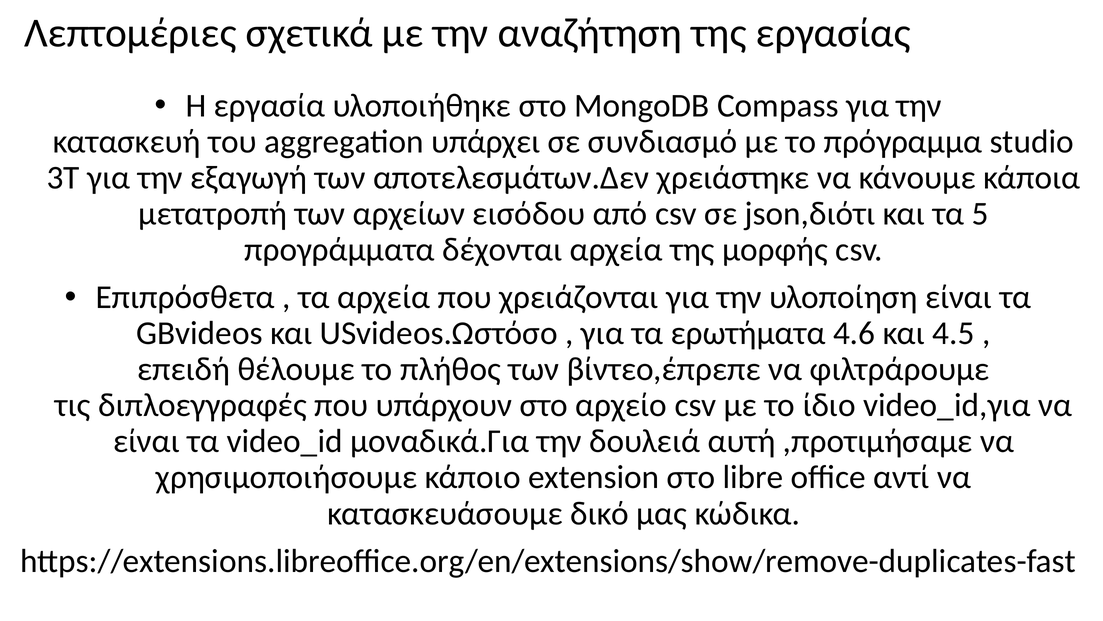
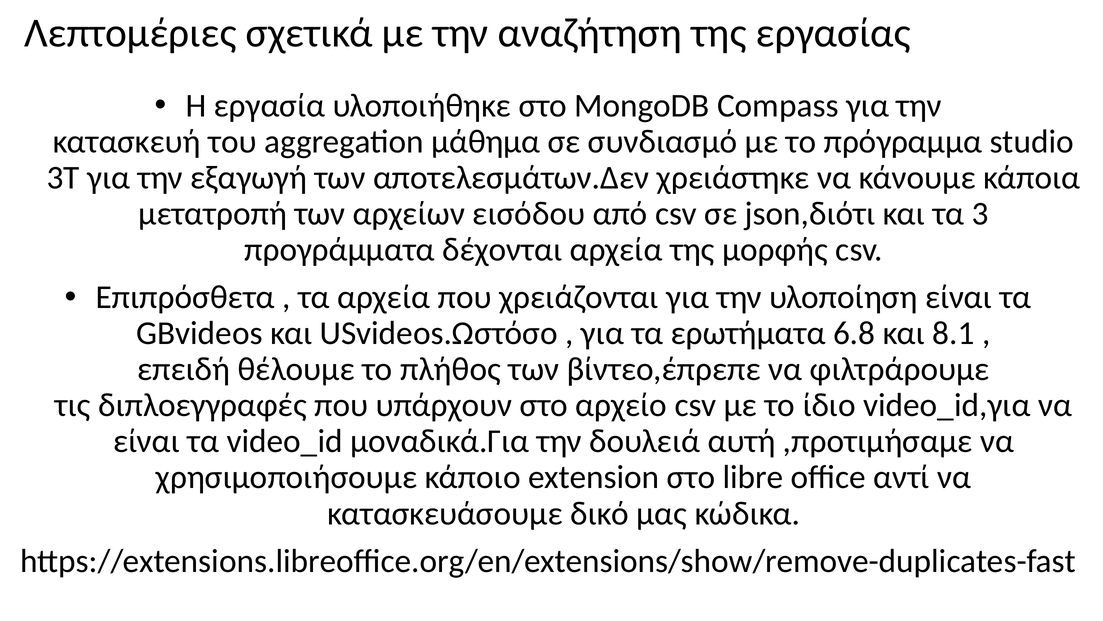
υπάρχει: υπάρχει -> μάθημα
5: 5 -> 3
4.6: 4.6 -> 6.8
4.5: 4.5 -> 8.1
